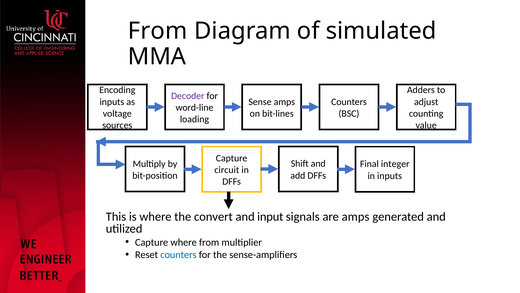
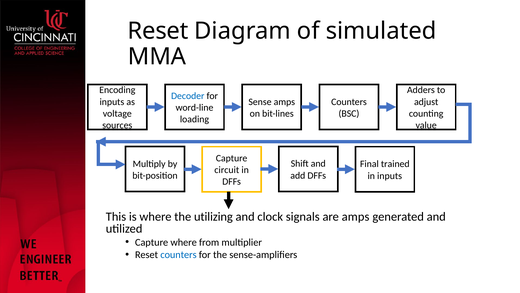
From at (158, 31): From -> Reset
Decoder colour: purple -> blue
integer: integer -> trained
convert: convert -> utilizing
input: input -> clock
